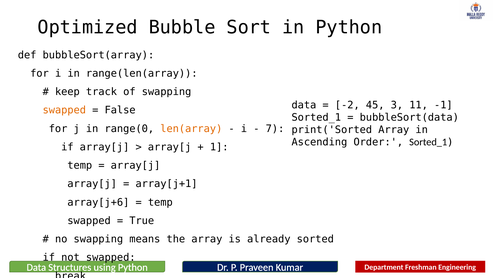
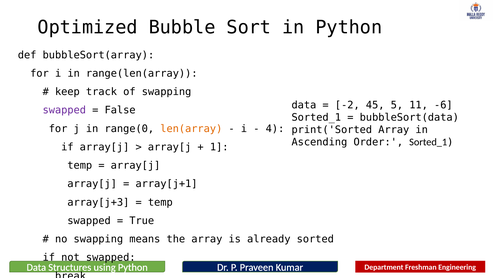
3: 3 -> 5
-1: -1 -> -6
swapped at (64, 110) colour: orange -> purple
7: 7 -> 4
array[j+6: array[j+6 -> array[j+3
